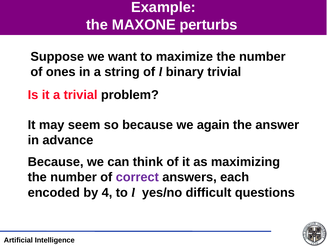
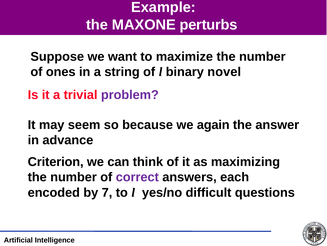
binary trivial: trivial -> novel
problem colour: black -> purple
Because at (56, 161): Because -> Criterion
4: 4 -> 7
